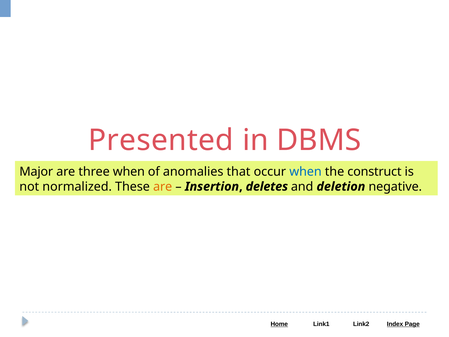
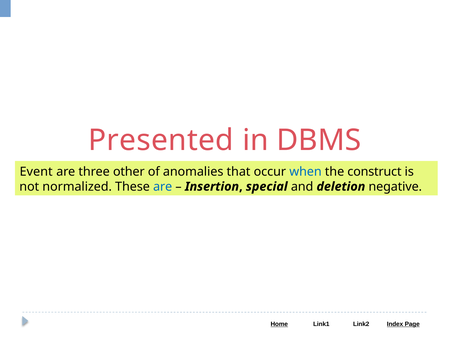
Major: Major -> Event
three when: when -> other
are at (163, 186) colour: orange -> blue
deletes: deletes -> special
